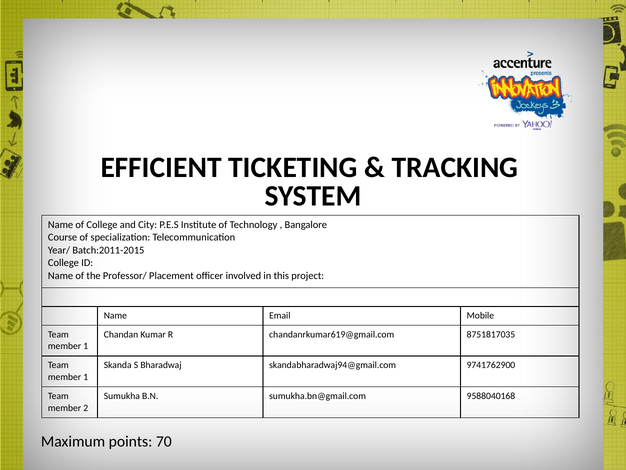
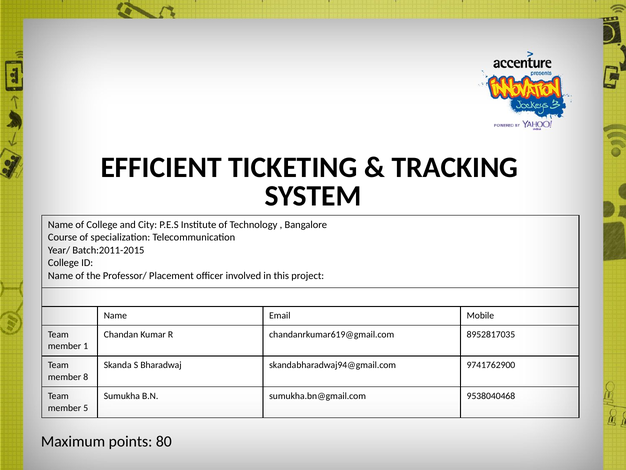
8751817035: 8751817035 -> 8952817035
1 at (86, 377): 1 -> 8
9588040168: 9588040168 -> 9538040468
2: 2 -> 5
70: 70 -> 80
